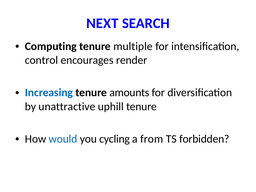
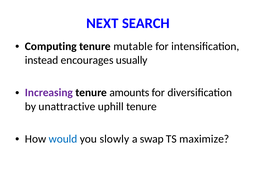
multiple: multiple -> mutable
control: control -> instead
render: render -> usually
Increasing colour: blue -> purple
cycling: cycling -> slowly
from: from -> swap
forbidden: forbidden -> maximize
